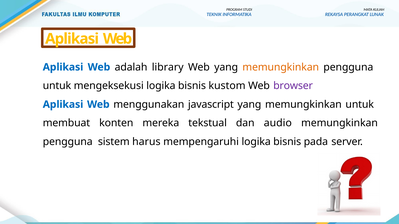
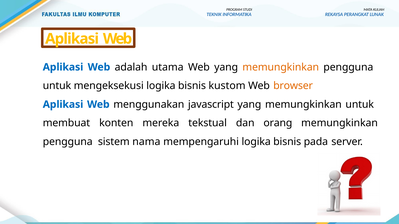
library: library -> utama
browser colour: purple -> orange
audio: audio -> orang
harus: harus -> nama
